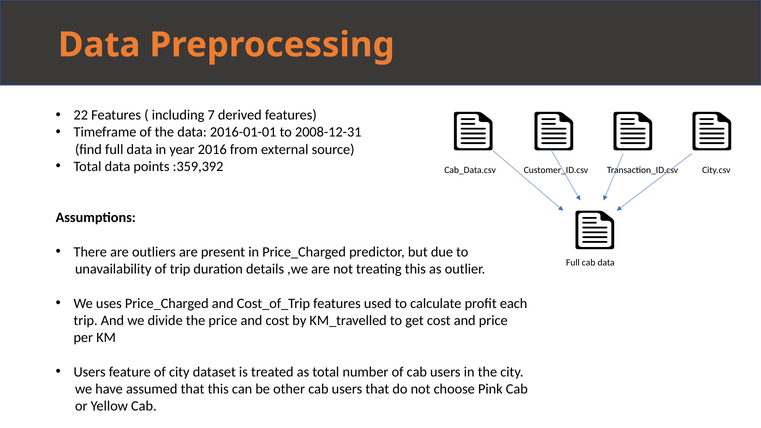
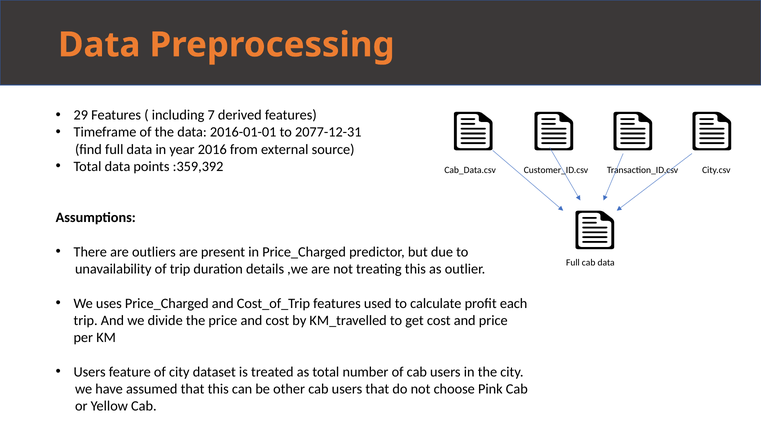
22: 22 -> 29
2008-12-31: 2008-12-31 -> 2077-12-31
